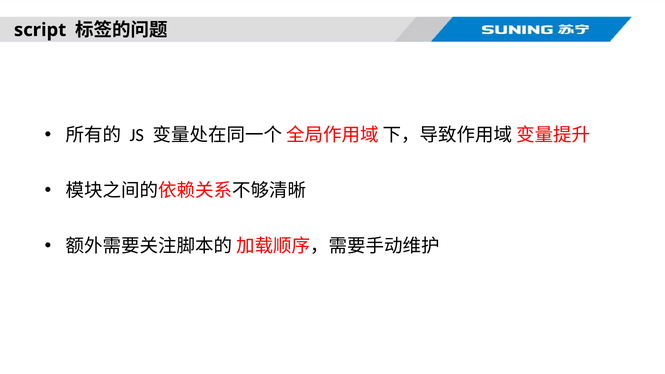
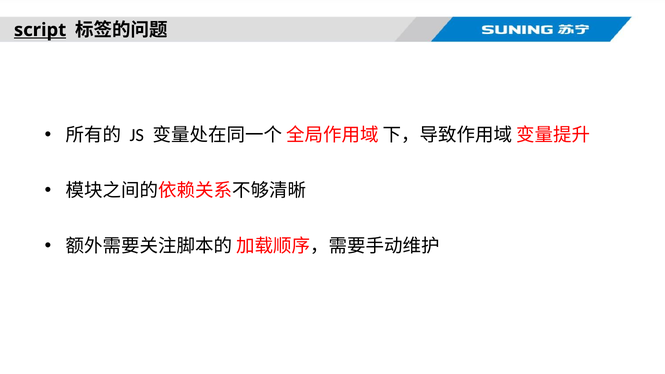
script underline: none -> present
